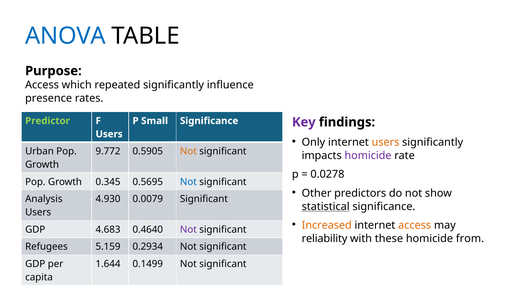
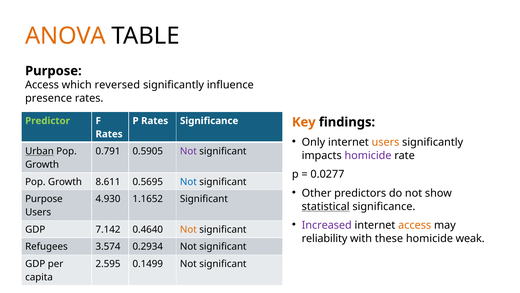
ANOVA colour: blue -> orange
repeated: repeated -> reversed
P Small: Small -> Rates
Key colour: purple -> orange
Users at (109, 134): Users -> Rates
Urban underline: none -> present
9.772: 9.772 -> 0.791
Not at (188, 151) colour: orange -> purple
0.0278: 0.0278 -> 0.0277
0.345: 0.345 -> 8.611
Analysis at (44, 199): Analysis -> Purpose
0.0079: 0.0079 -> 1.1652
Increased colour: orange -> purple
4.683: 4.683 -> 7.142
Not at (188, 229) colour: purple -> orange
from: from -> weak
5.159: 5.159 -> 3.574
1.644: 1.644 -> 2.595
